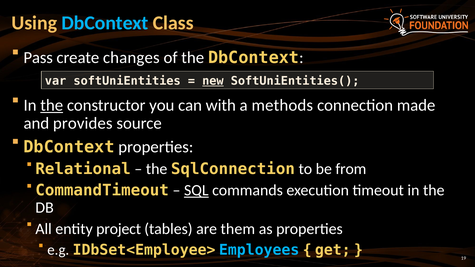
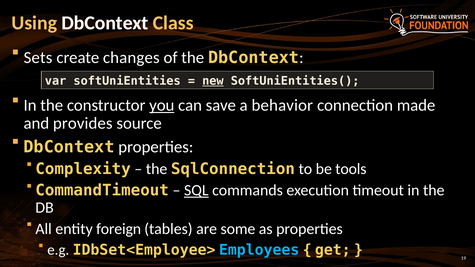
DbContext at (105, 23) colour: light blue -> white
Pass: Pass -> Sets
the at (52, 105) underline: present -> none
you underline: none -> present
with: with -> save
methods: methods -> behavior
Relational: Relational -> Complexity
from: from -> tools
project: project -> foreign
them: them -> some
